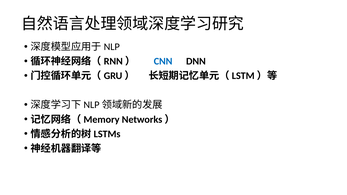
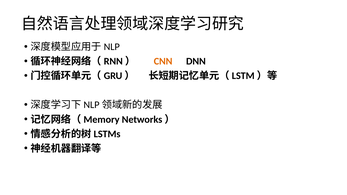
CNN colour: blue -> orange
